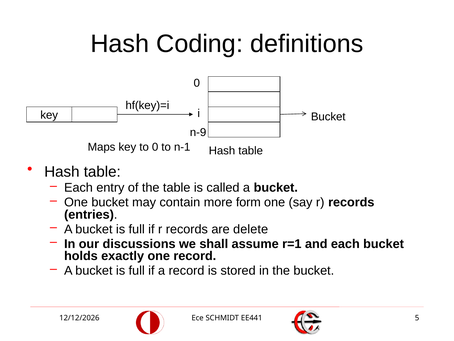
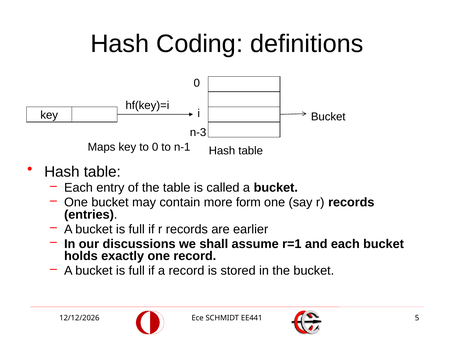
n-9: n-9 -> n-3
delete: delete -> earlier
